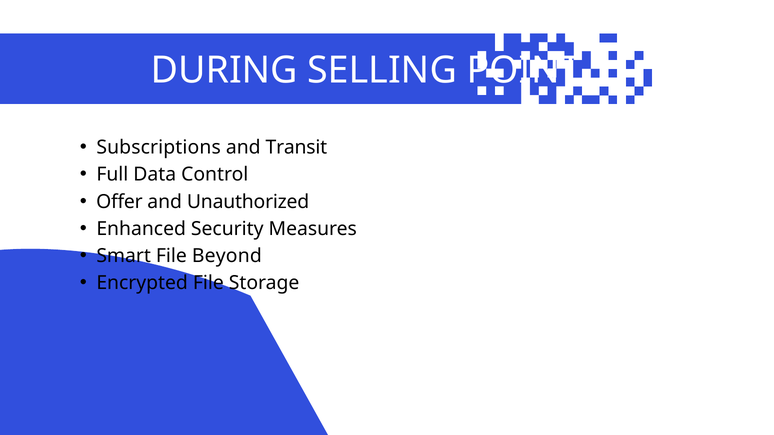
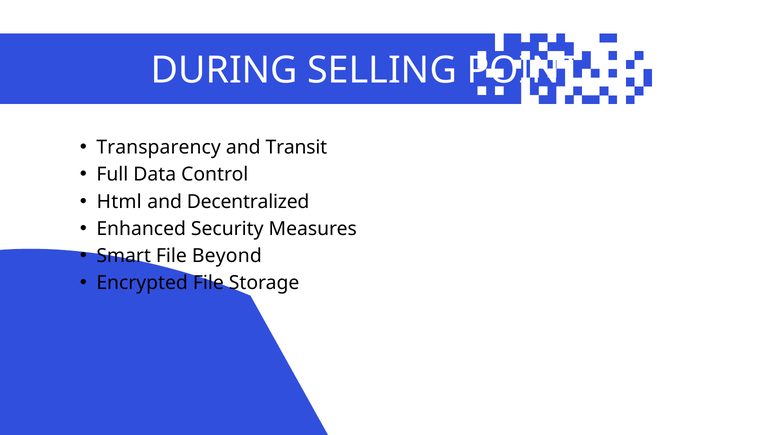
Subscriptions: Subscriptions -> Transparency
Offer: Offer -> Html
Unauthorized: Unauthorized -> Decentralized
